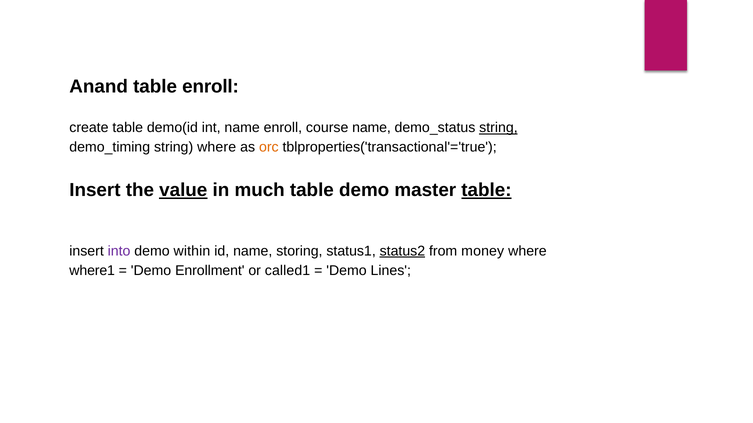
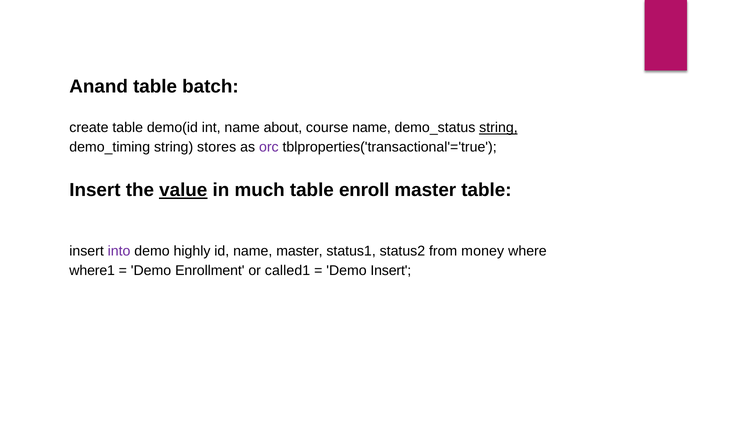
table enroll: enroll -> batch
name enroll: enroll -> about
string where: where -> stores
orc colour: orange -> purple
table demo: demo -> enroll
table at (486, 190) underline: present -> none
within: within -> highly
name storing: storing -> master
status2 underline: present -> none
Demo Lines: Lines -> Insert
